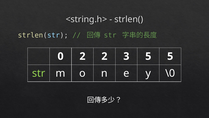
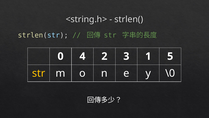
0 2: 2 -> 4
3 5: 5 -> 1
str at (39, 73) colour: light green -> yellow
